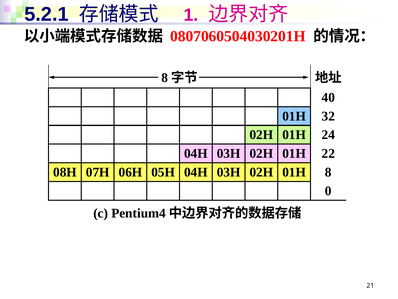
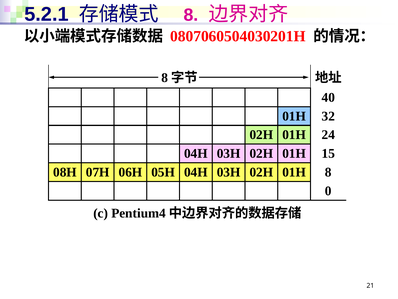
1 at (191, 15): 1 -> 8
22: 22 -> 15
